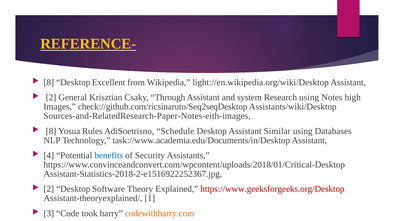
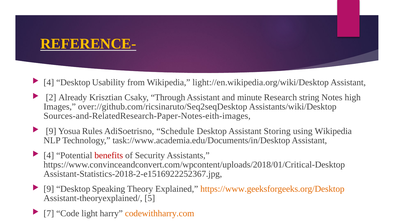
8 at (49, 83): 8 -> 4
Excellent: Excellent -> Usability
General: General -> Already
system: system -> minute
Research using: using -> string
check://github.com/ricsinaruto/Seq2seqDesktop: check://github.com/ricsinaruto/Seq2seqDesktop -> over://github.com/ricsinaruto/Seq2seqDesktop
8 at (51, 131): 8 -> 9
Similar: Similar -> Storing
using Databases: Databases -> Wikipedia
benefits colour: blue -> red
2 at (49, 190): 2 -> 9
Software: Software -> Speaking
https://www.geeksforgeeks.org/Desktop colour: red -> orange
1: 1 -> 5
3: 3 -> 7
took: took -> light
